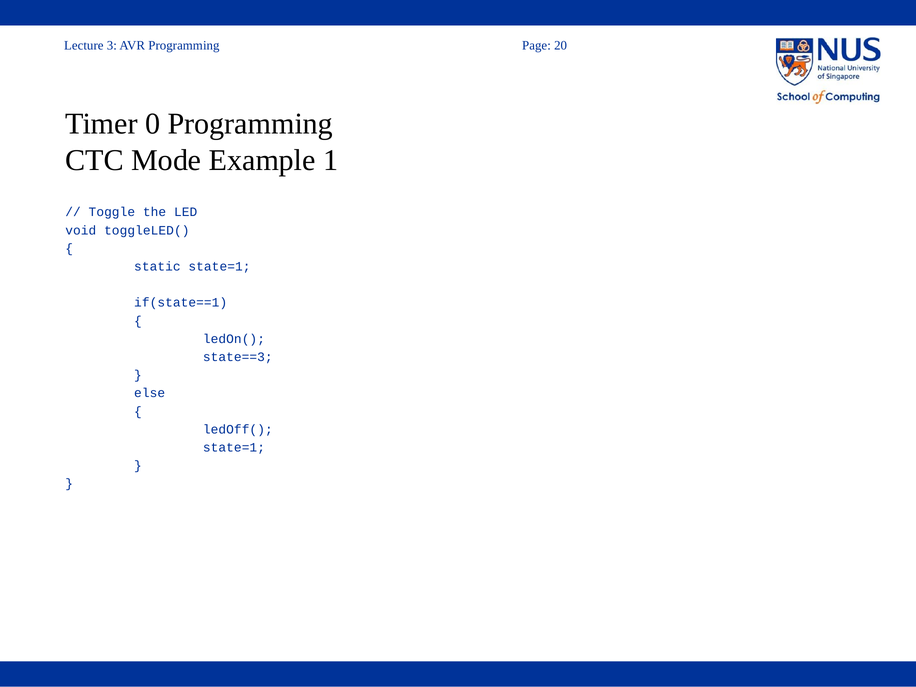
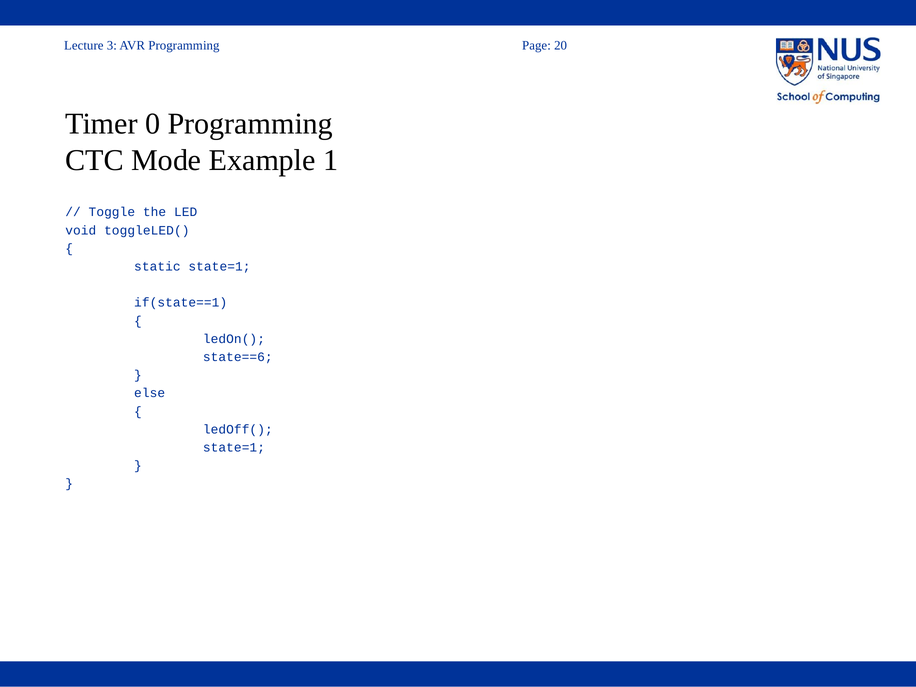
state==3: state==3 -> state==6
